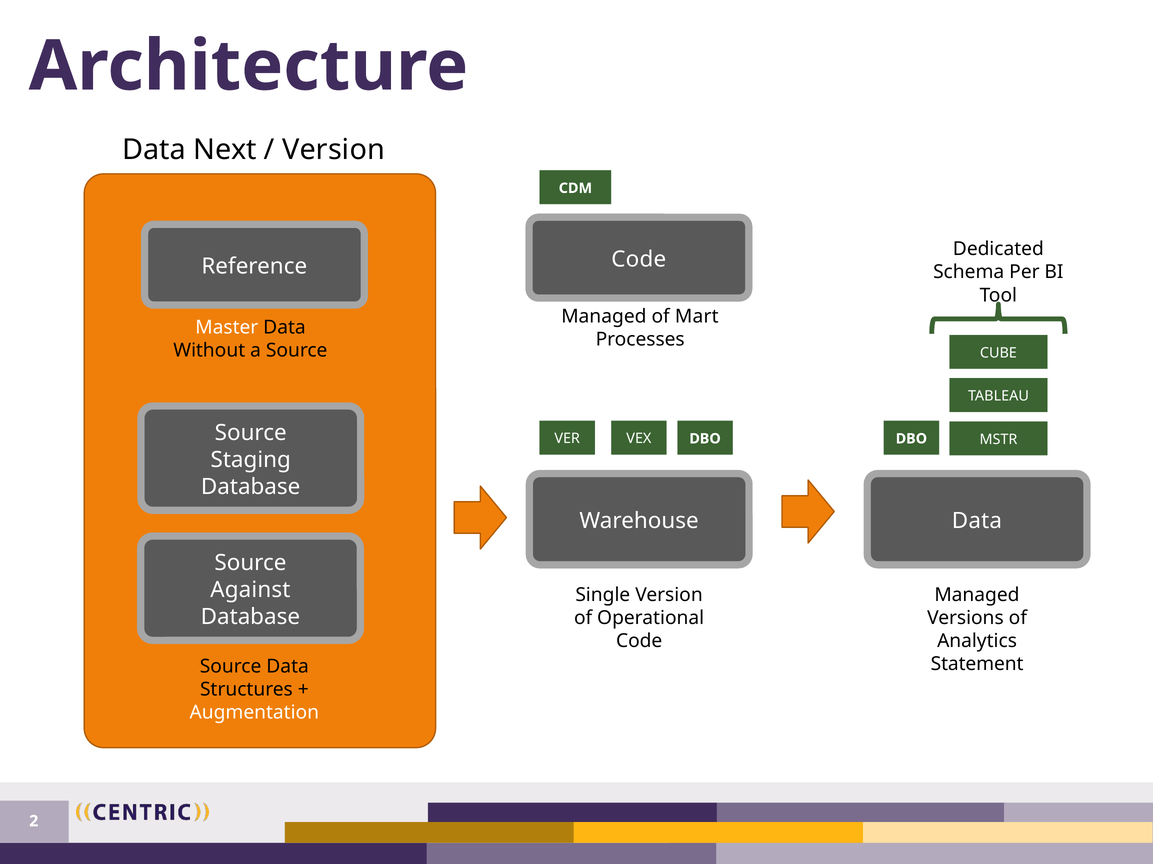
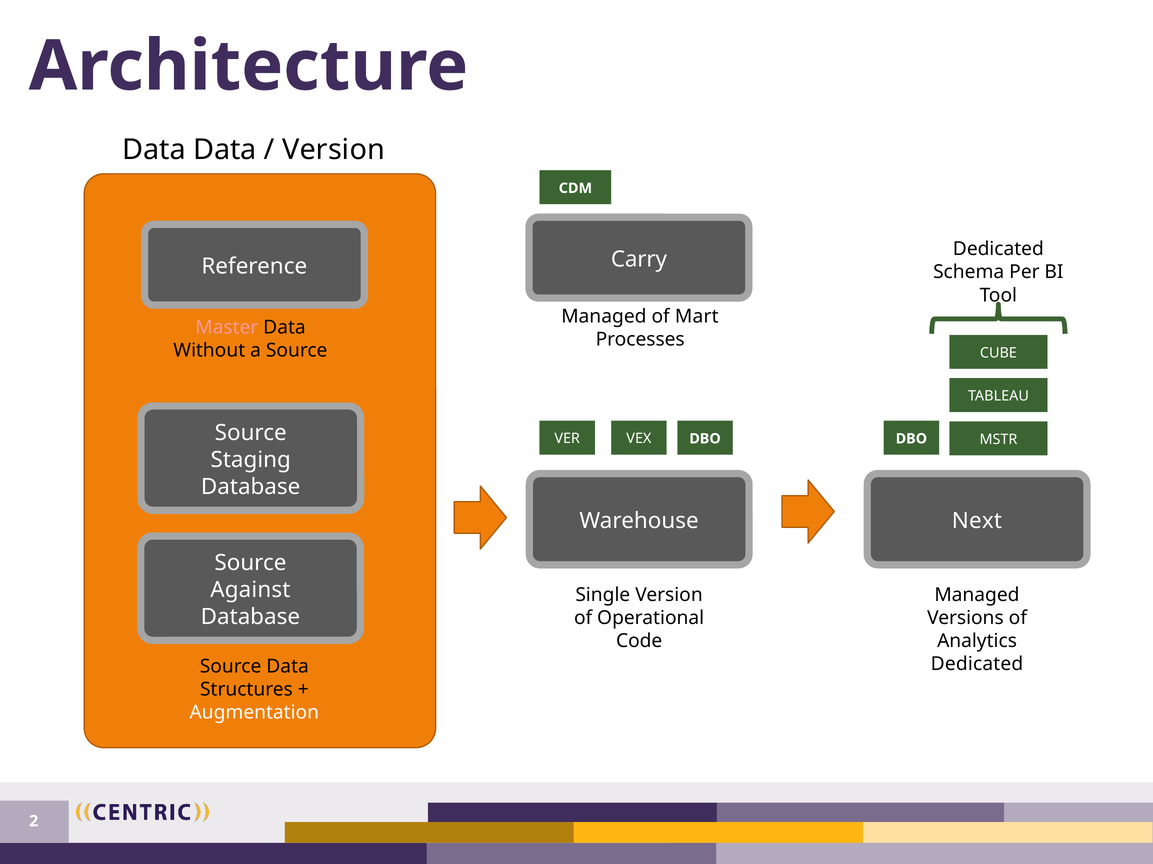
Data Next: Next -> Data
Code at (639, 259): Code -> Carry
Master colour: white -> pink
Data at (977, 521): Data -> Next
Statement at (977, 665): Statement -> Dedicated
